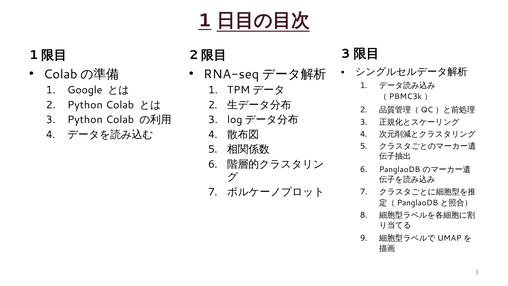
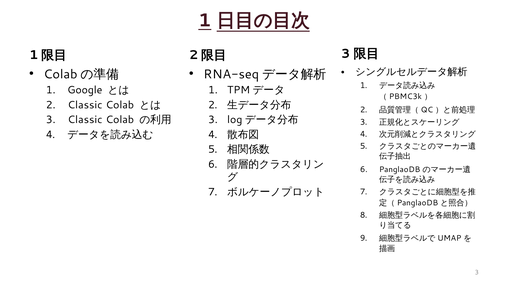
Python at (85, 105): Python -> Classic
3 Python: Python -> Classic
